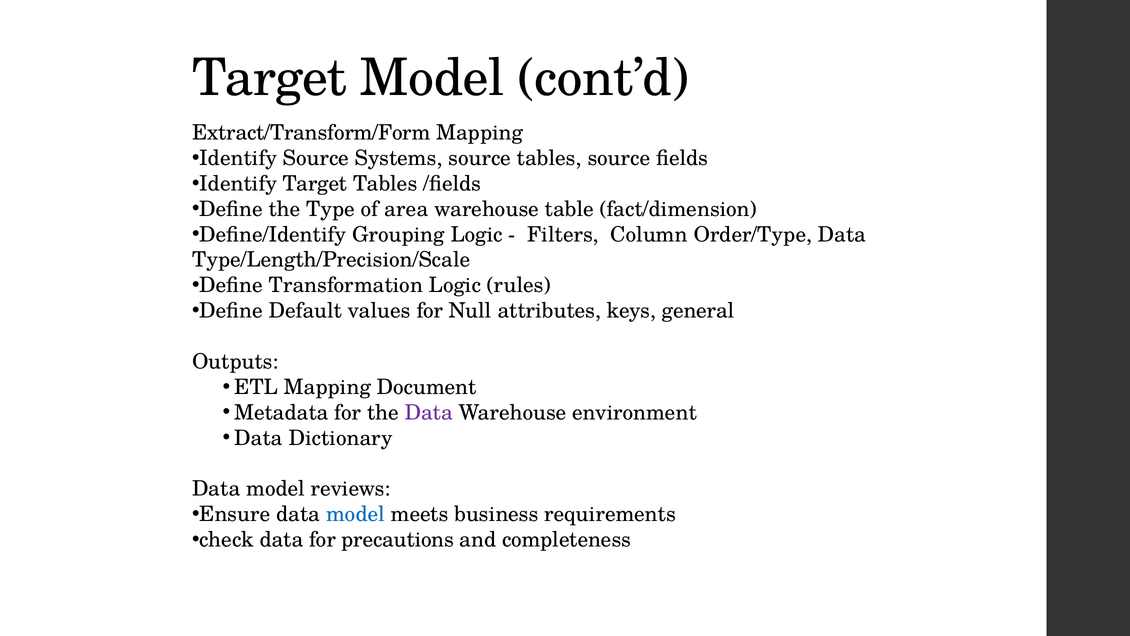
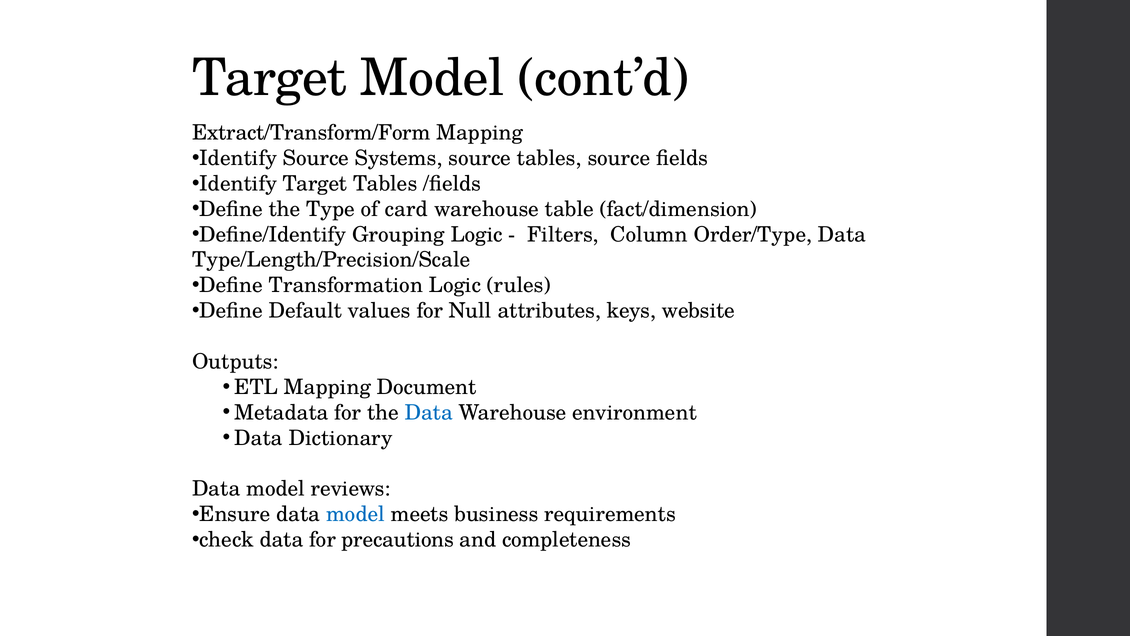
area: area -> card
general: general -> website
Data at (429, 412) colour: purple -> blue
